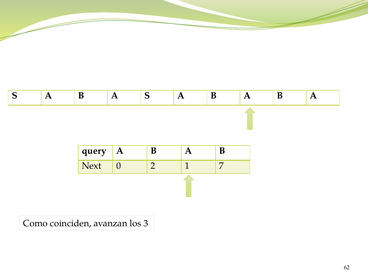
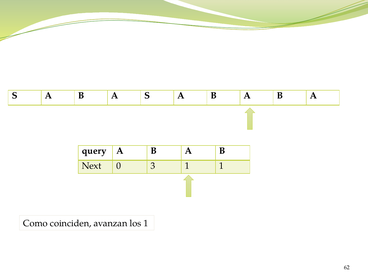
2: 2 -> 3
1 7: 7 -> 1
los 3: 3 -> 1
